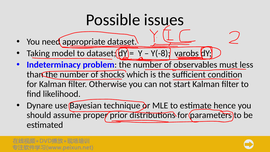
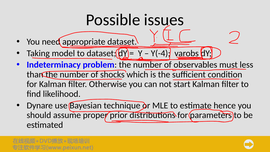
Y(-8: Y(-8 -> Y(-4
